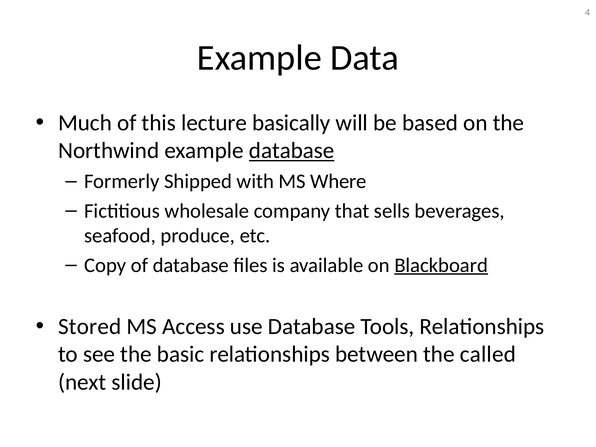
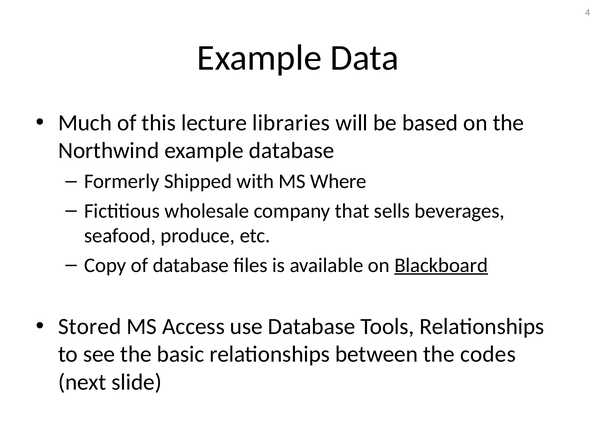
basically: basically -> libraries
database at (292, 151) underline: present -> none
called: called -> codes
